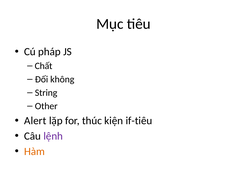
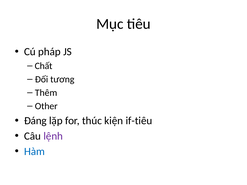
không: không -> tương
String: String -> Thêm
Alert: Alert -> Đáng
Hàm colour: orange -> blue
